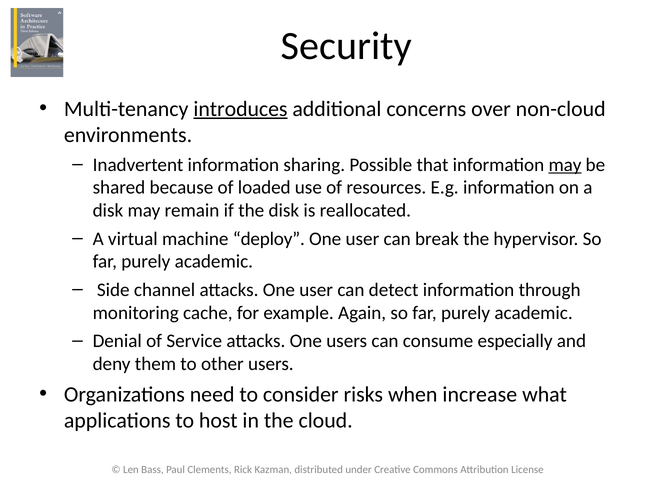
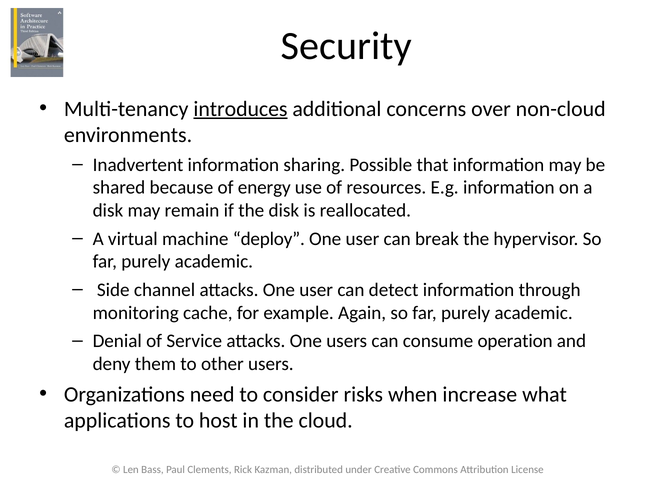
may at (565, 165) underline: present -> none
loaded: loaded -> energy
especially: especially -> operation
